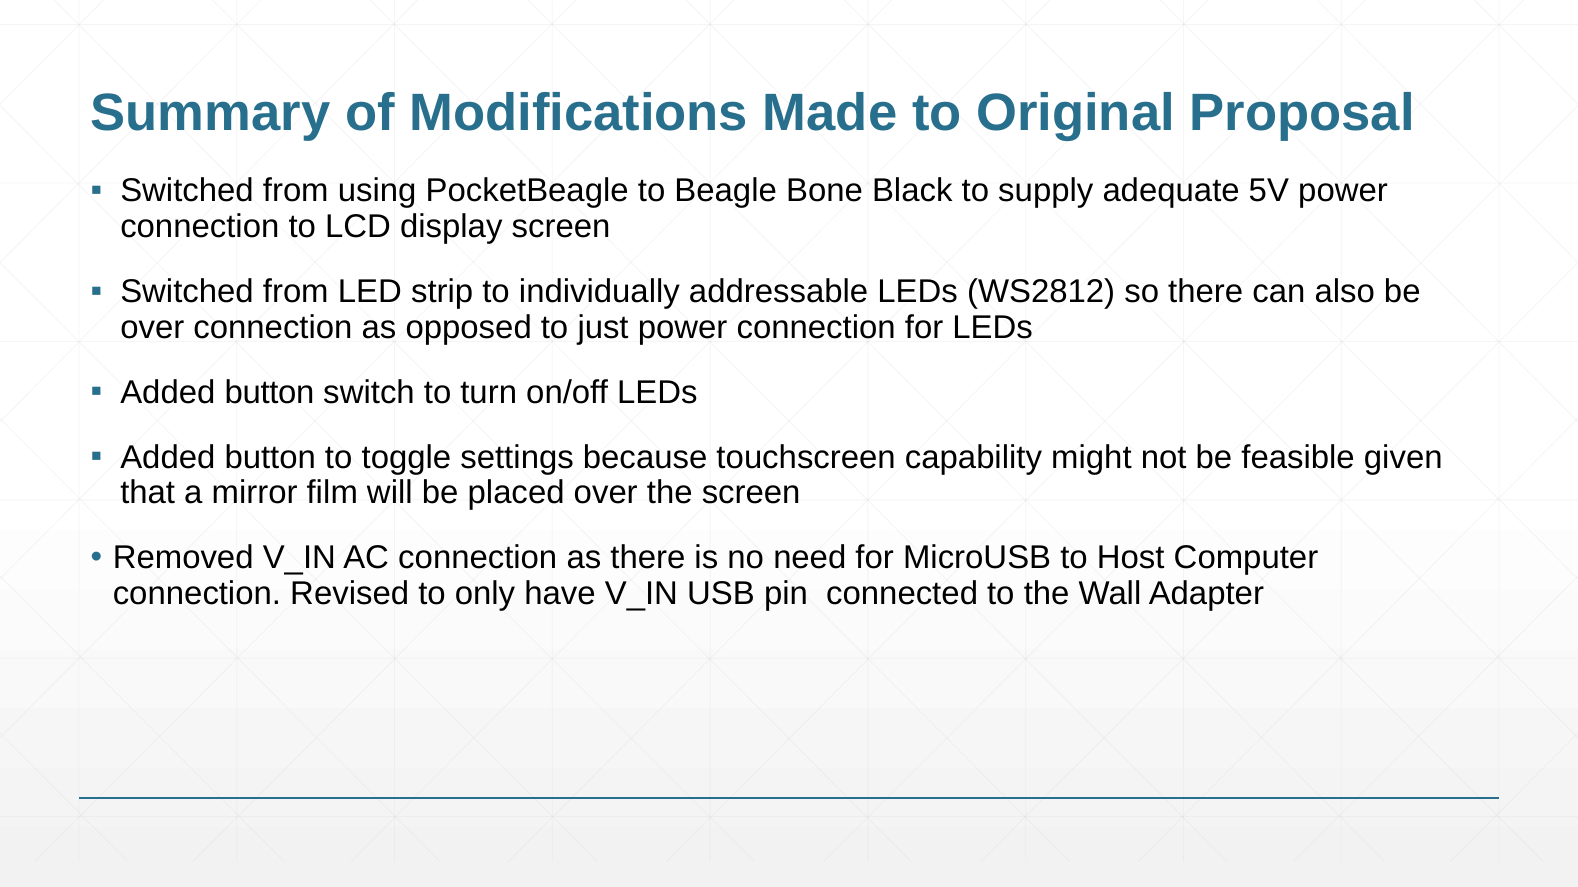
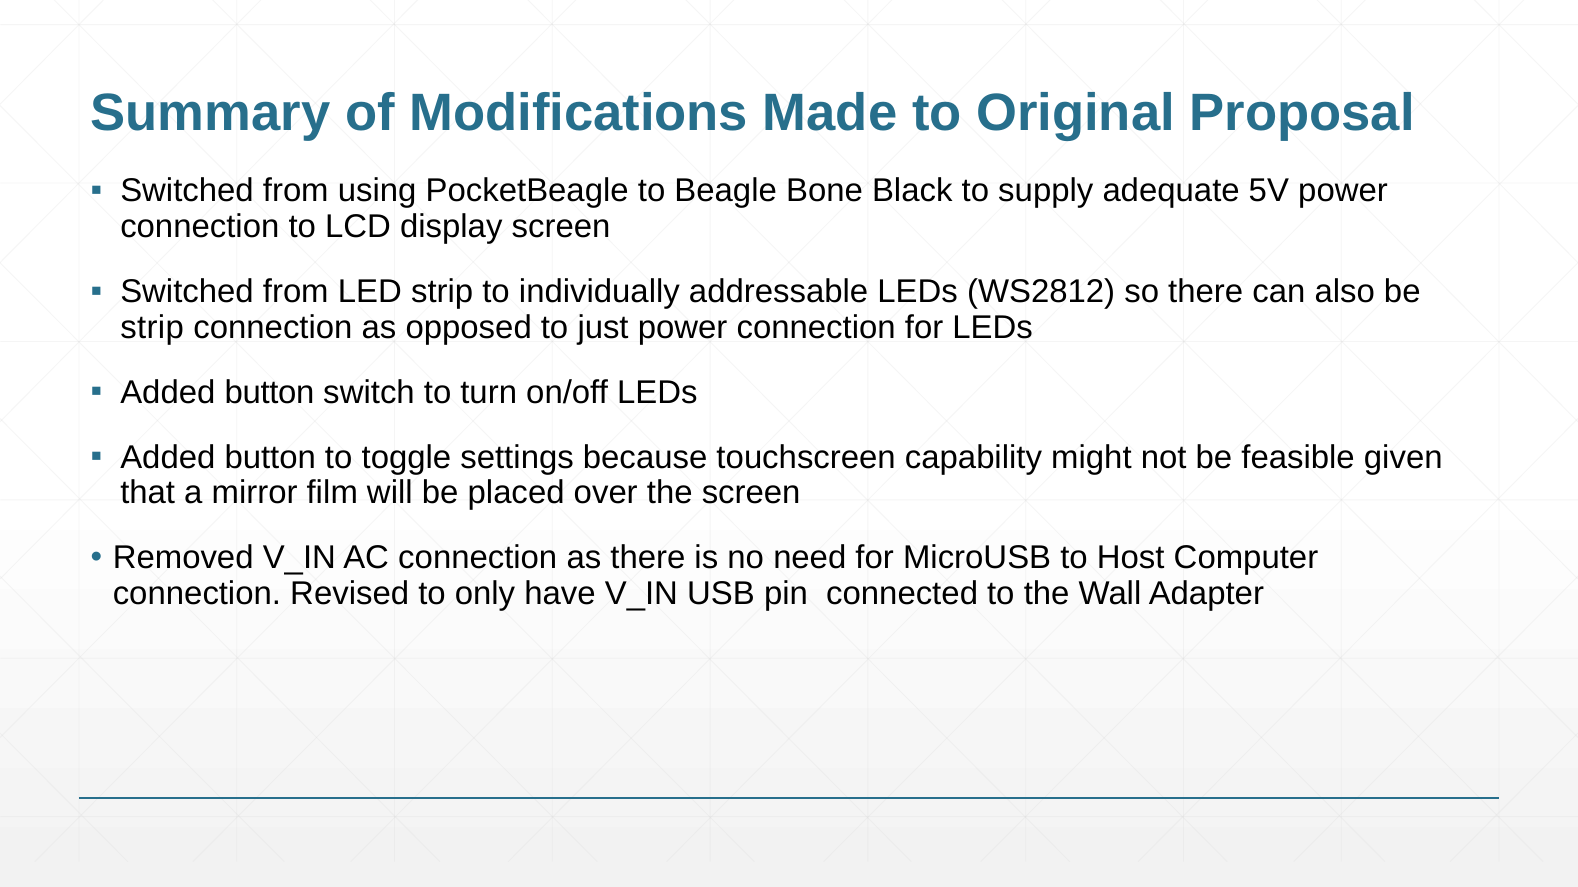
over at (152, 327): over -> strip
